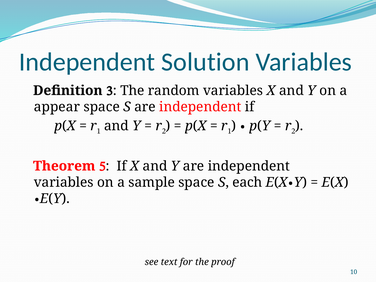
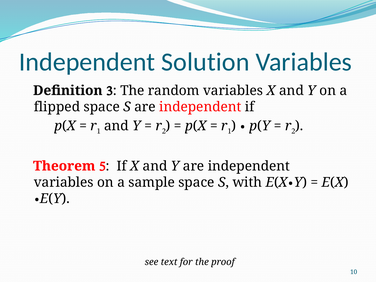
appear: appear -> flipped
each: each -> with
